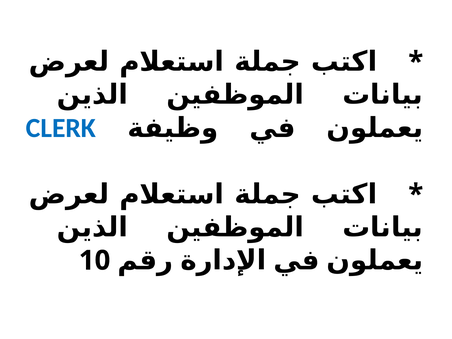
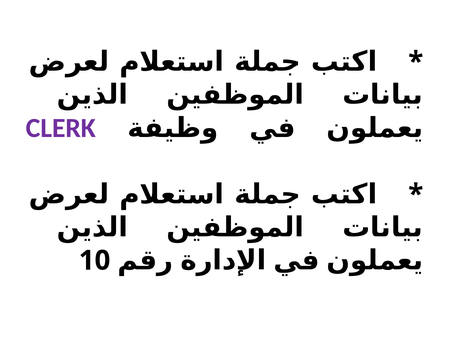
CLERK colour: blue -> purple
